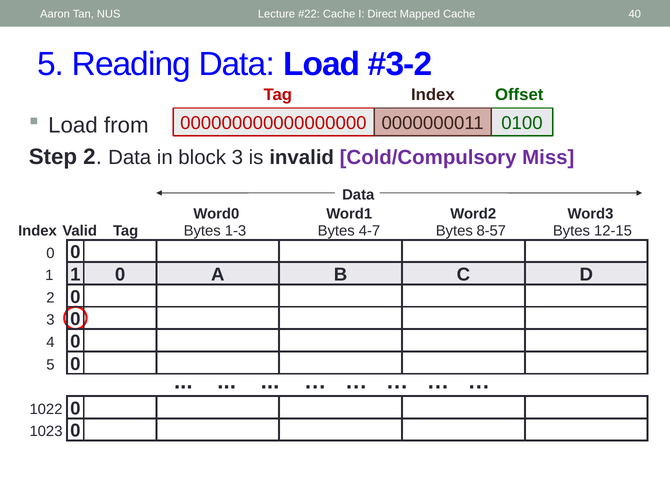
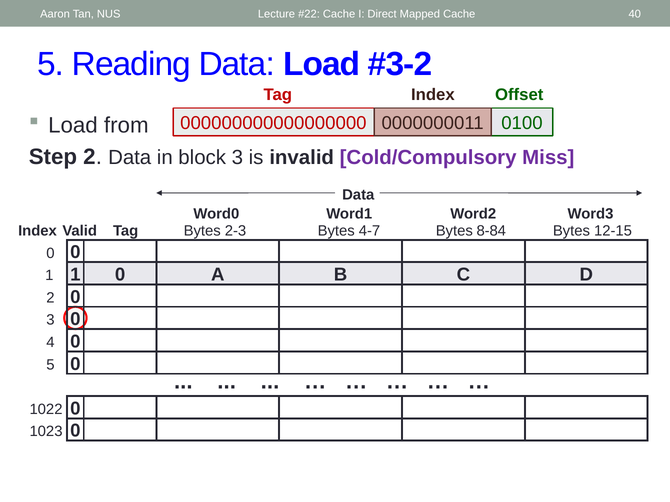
1-3: 1-3 -> 2-3
8-57: 8-57 -> 8-84
